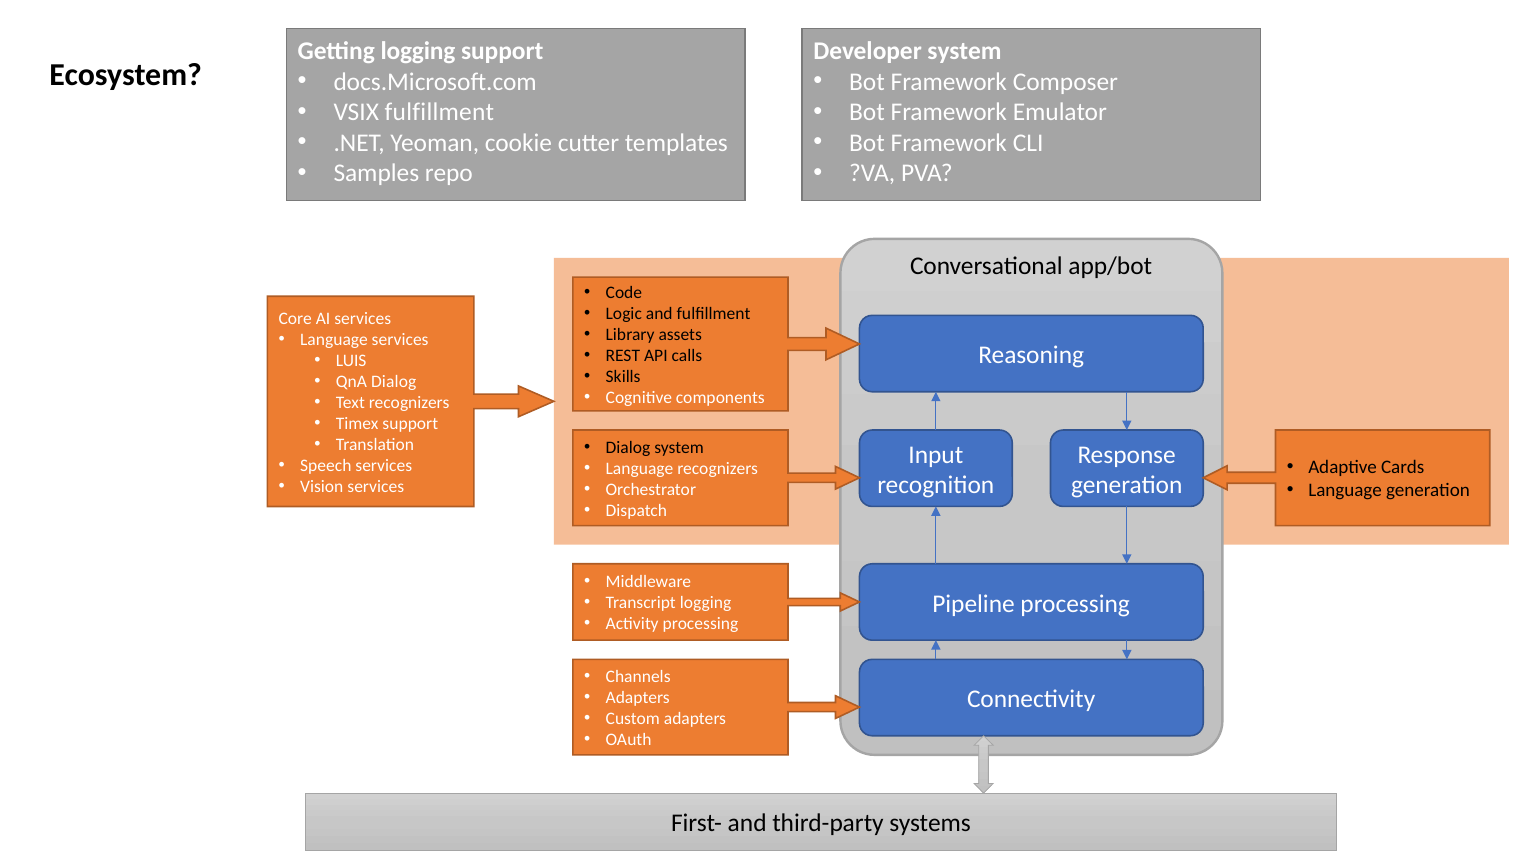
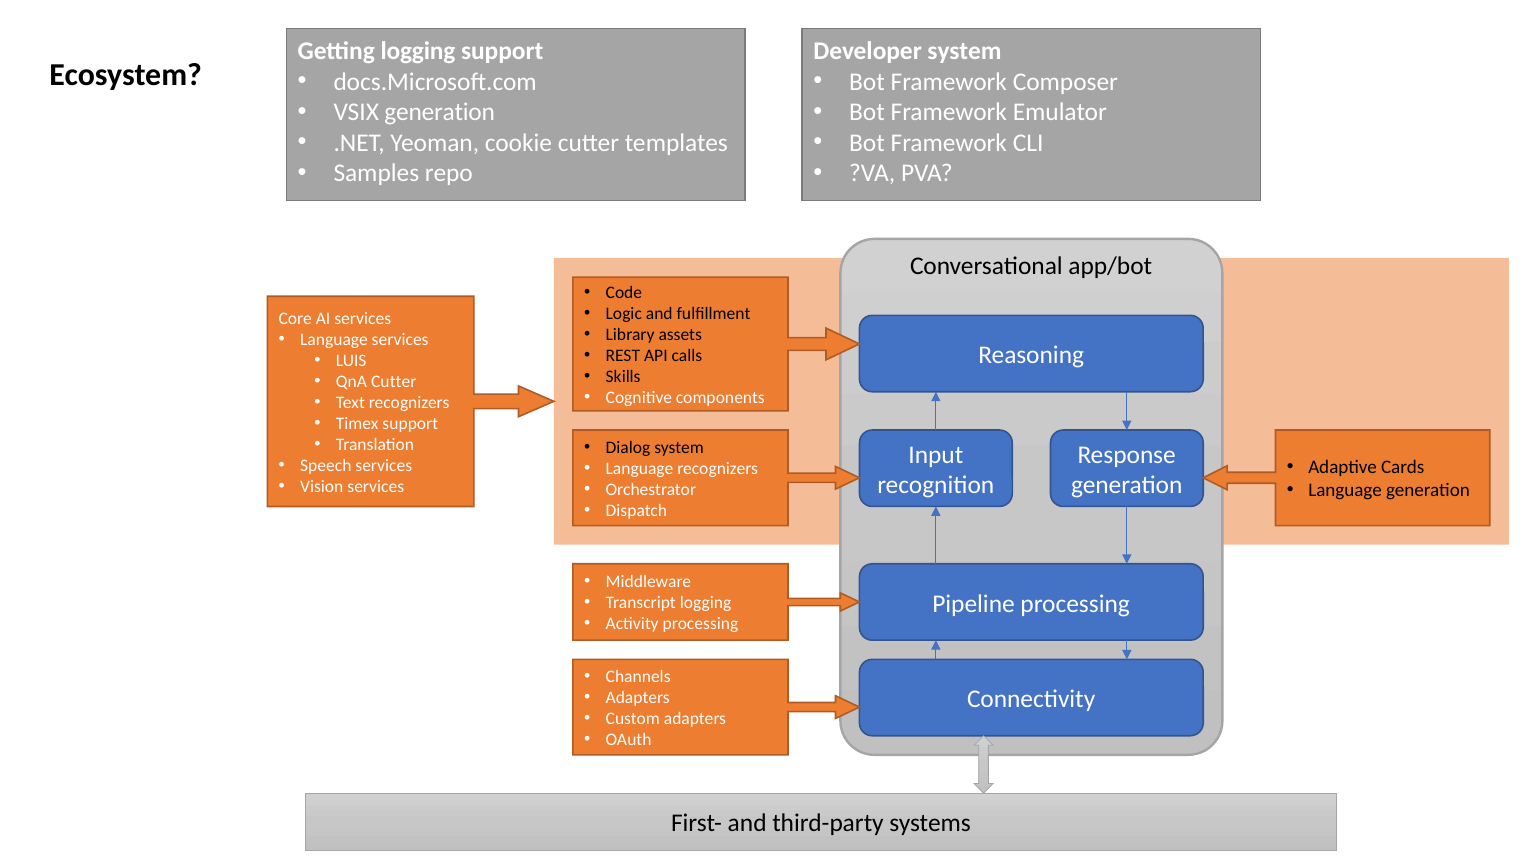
VSIX fulfillment: fulfillment -> generation
QnA Dialog: Dialog -> Cutter
